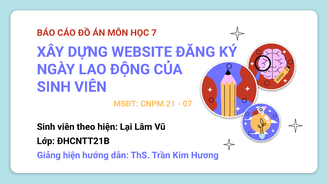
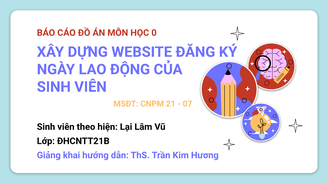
7: 7 -> 0
Giảng hiện: hiện -> khai
